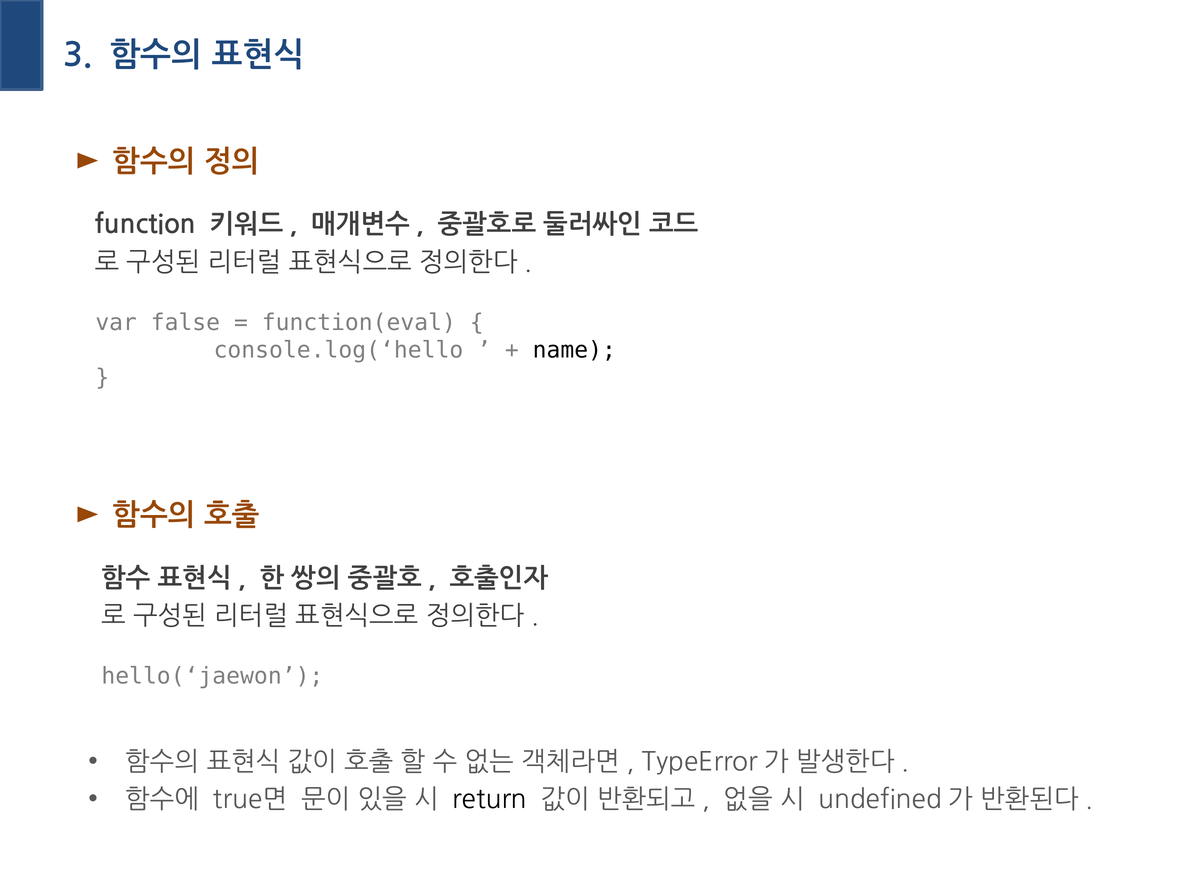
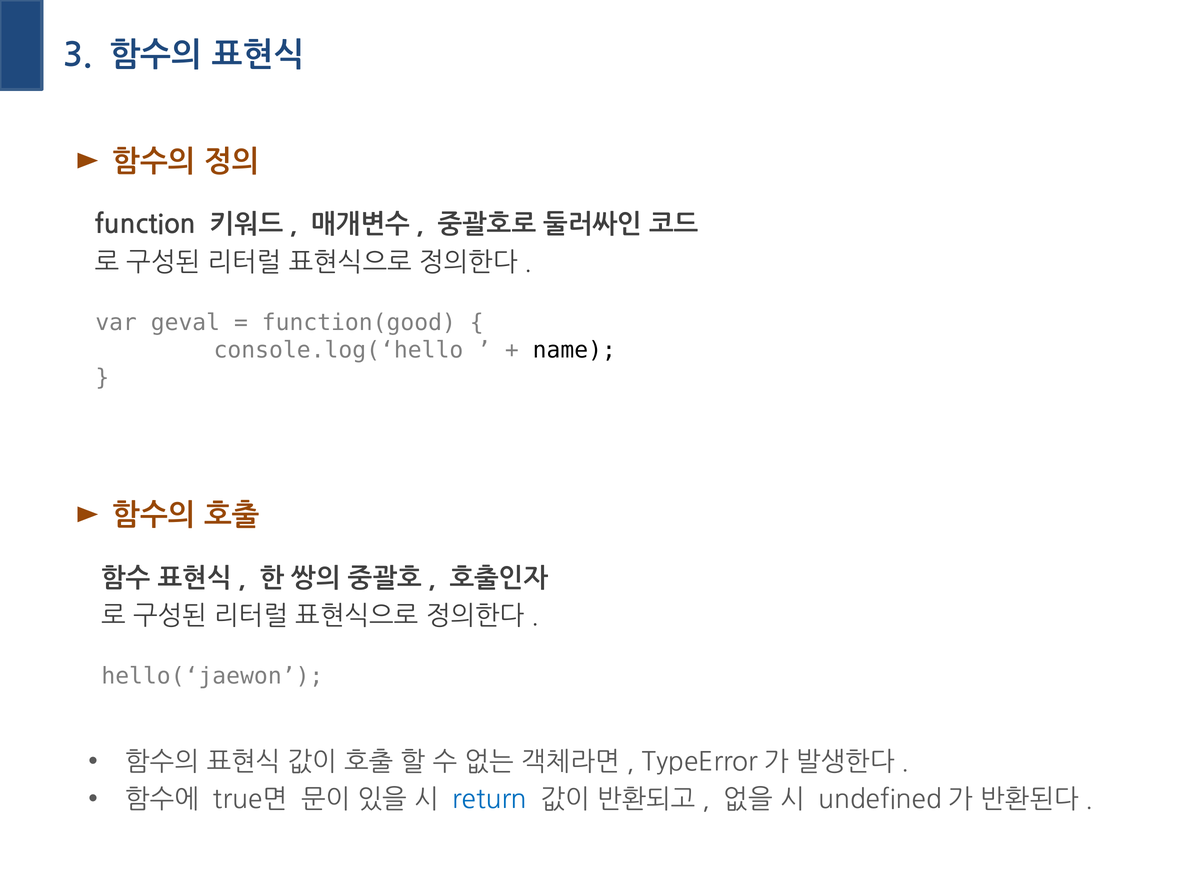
false: false -> geval
function(eval: function(eval -> function(good
return colour: black -> blue
